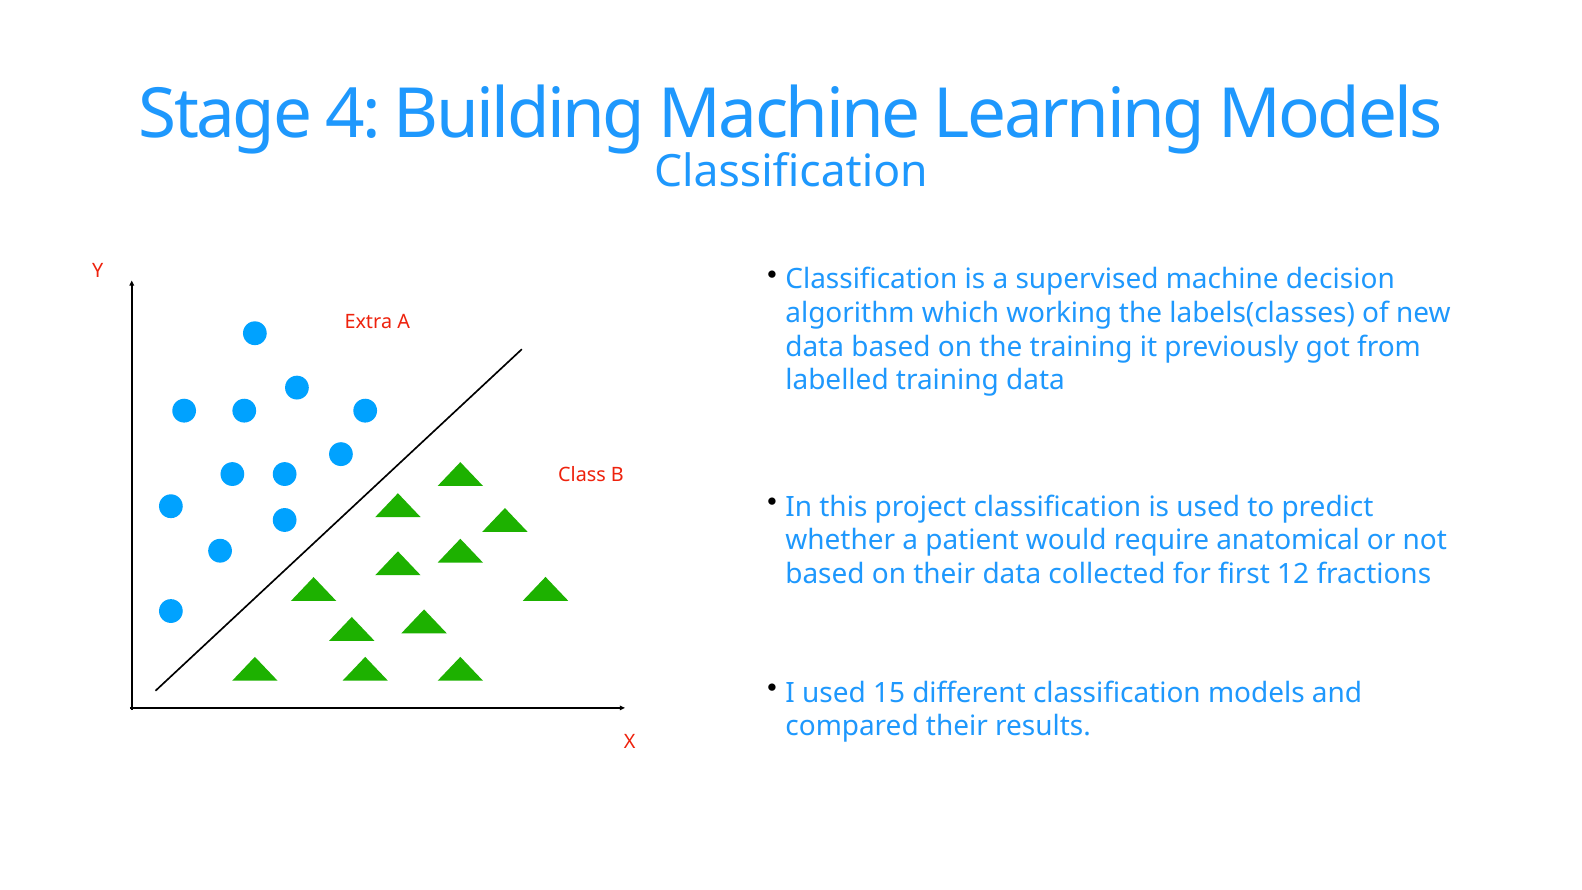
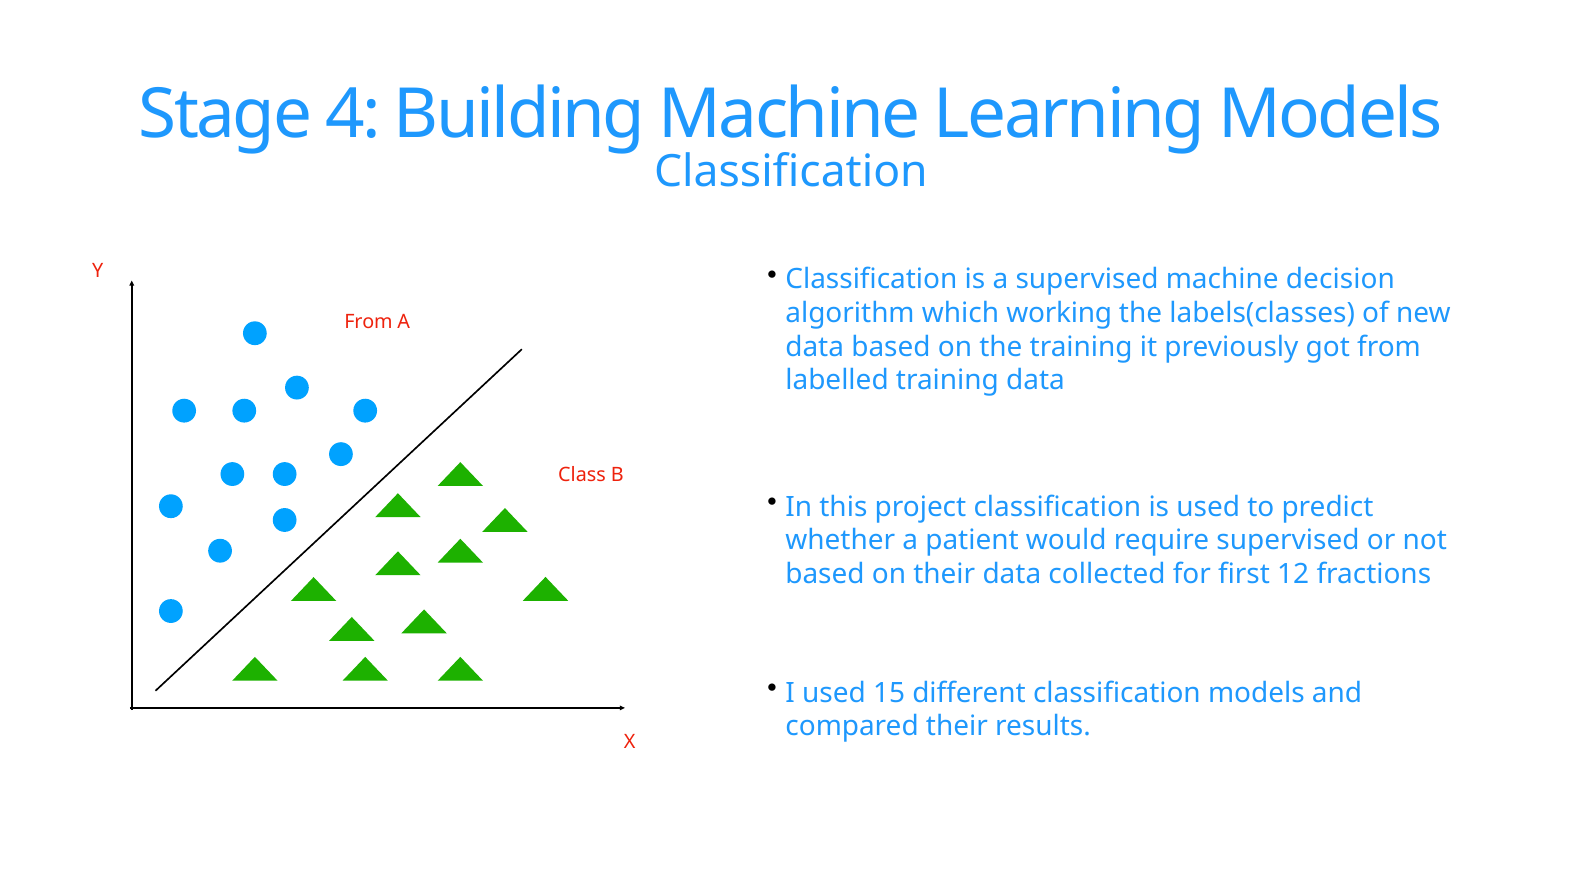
Extra at (368, 321): Extra -> From
require anatomical: anatomical -> supervised
